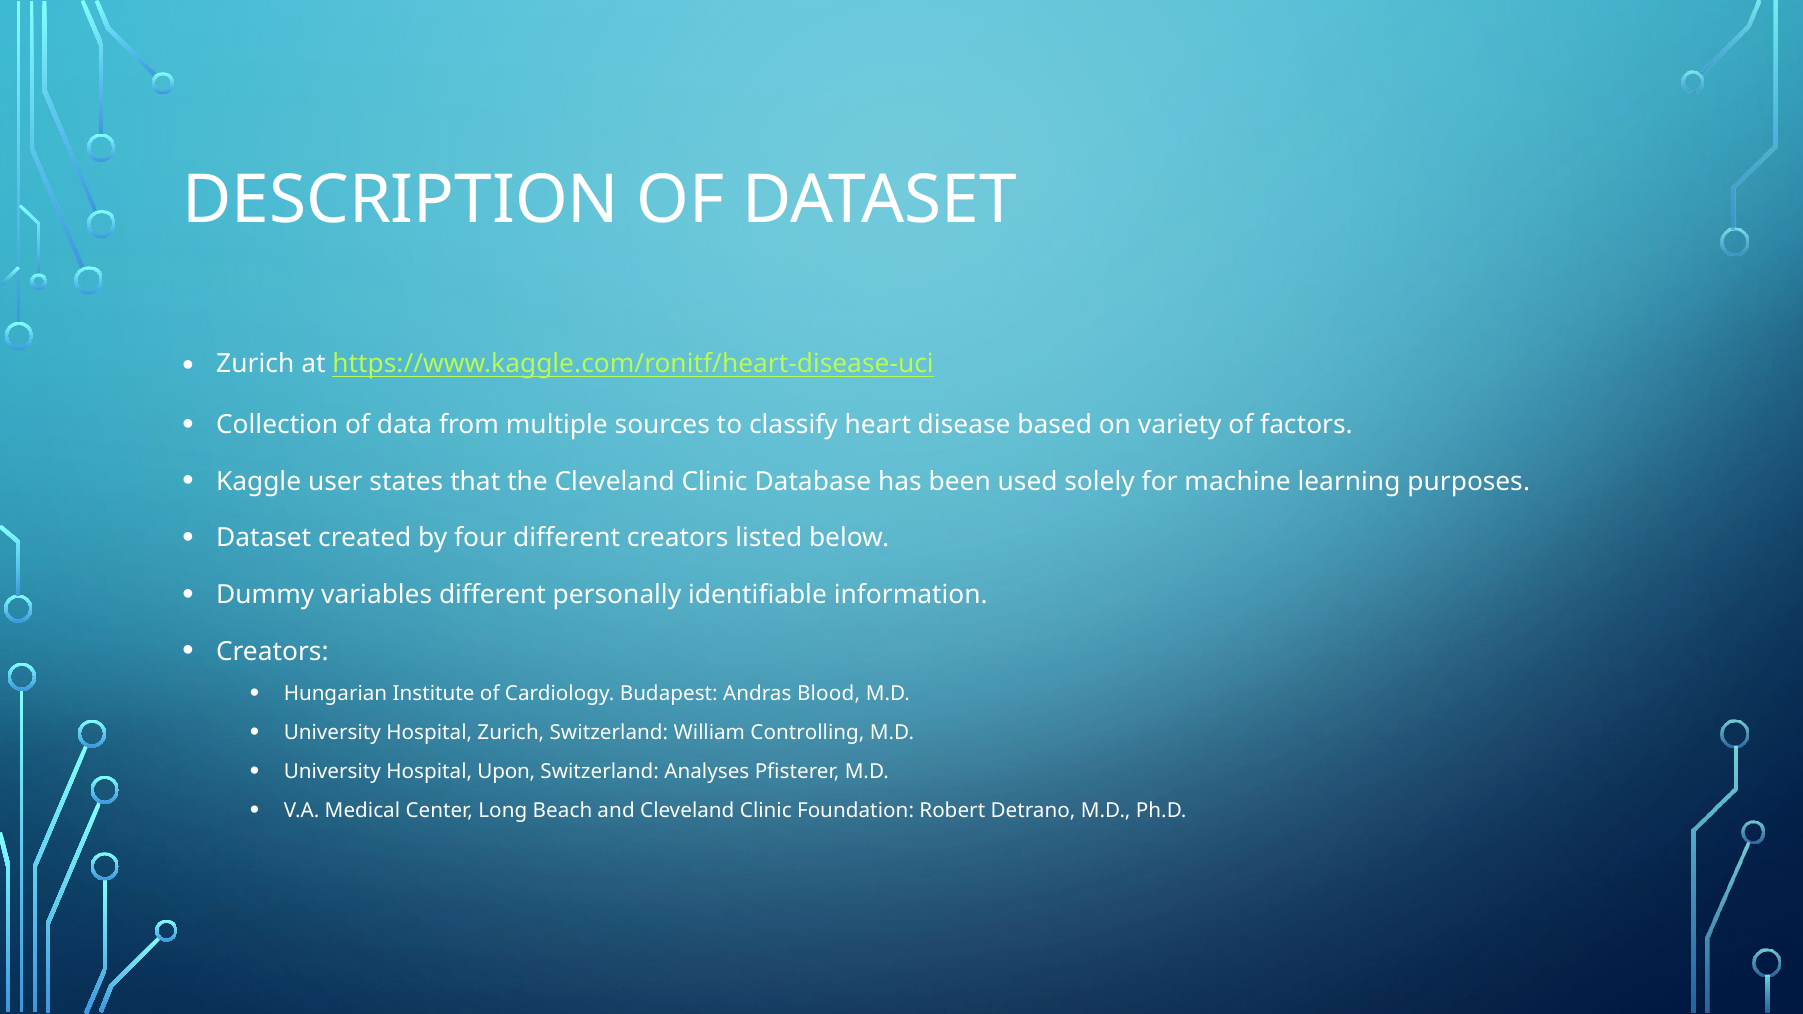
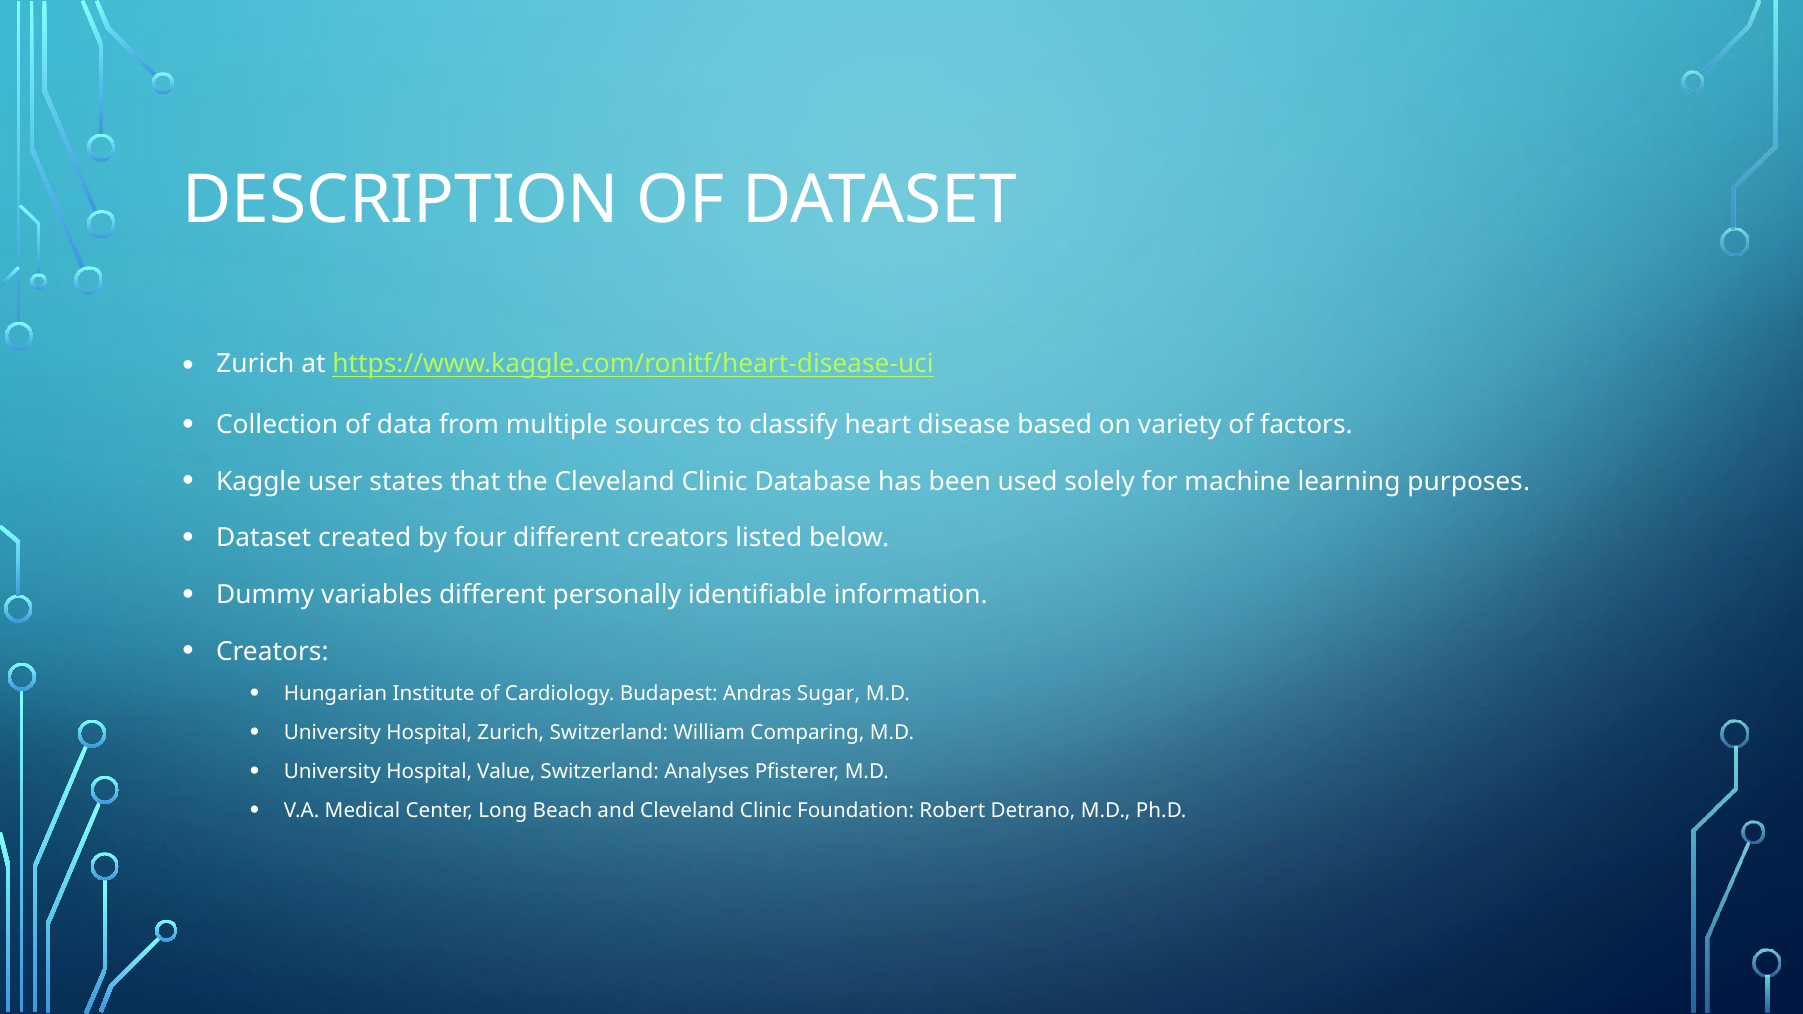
Blood: Blood -> Sugar
Controlling: Controlling -> Comparing
Upon: Upon -> Value
